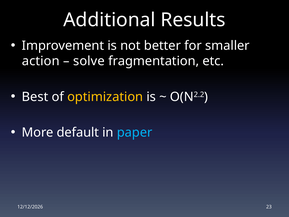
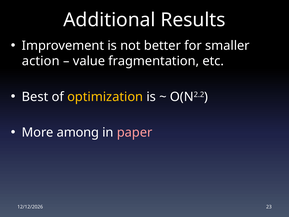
solve: solve -> value
default: default -> among
paper colour: light blue -> pink
